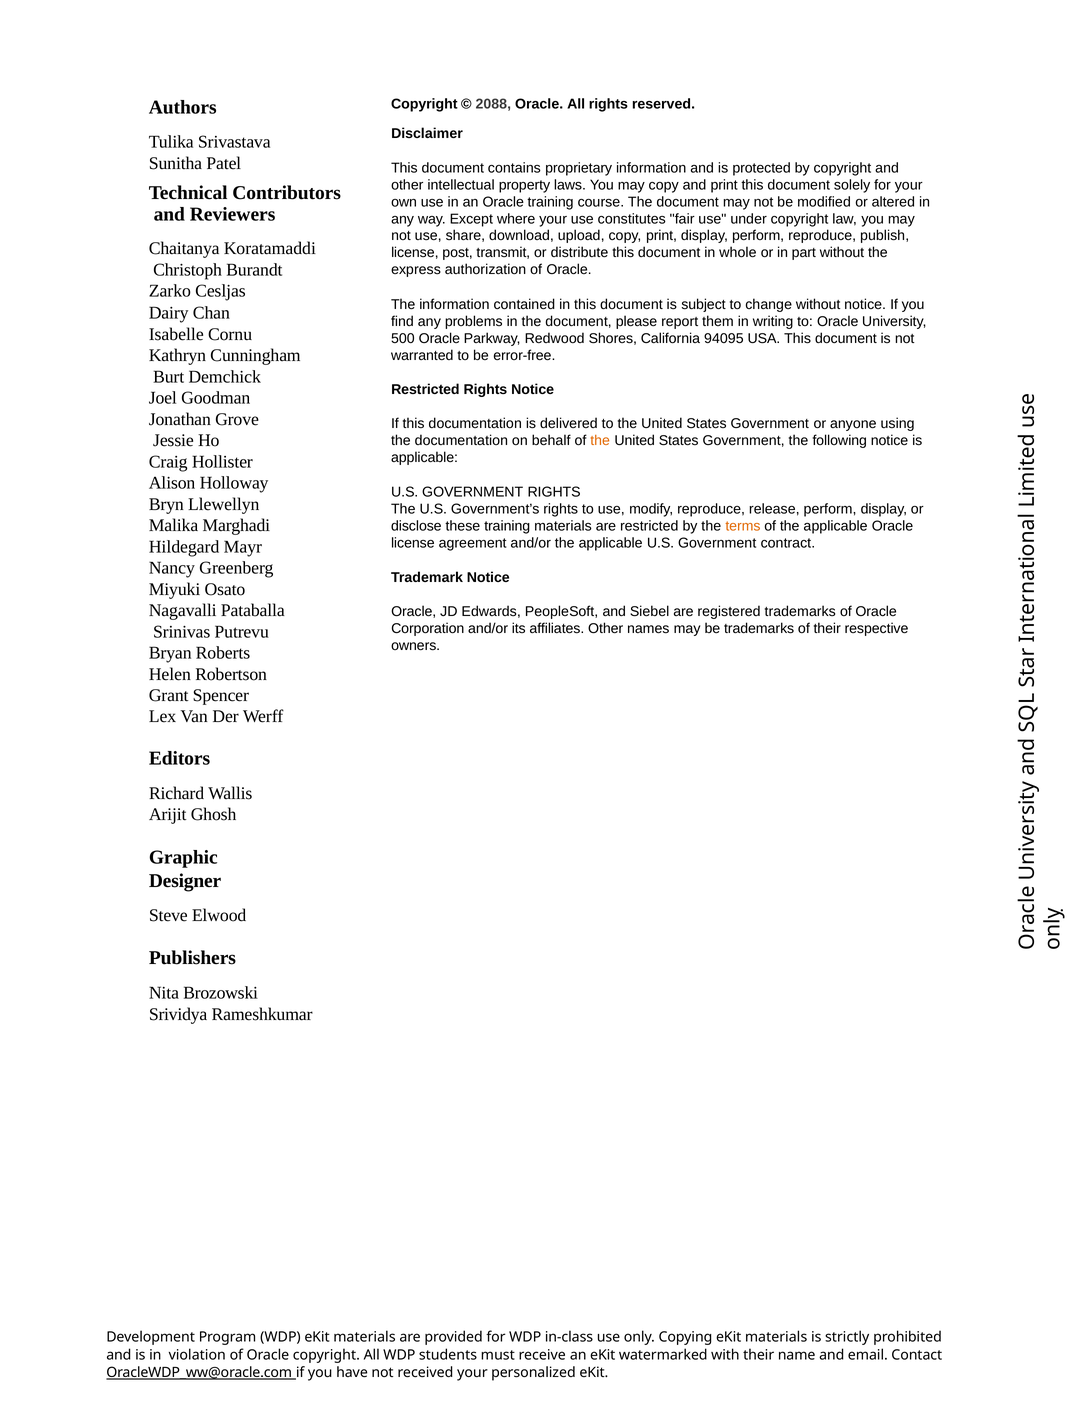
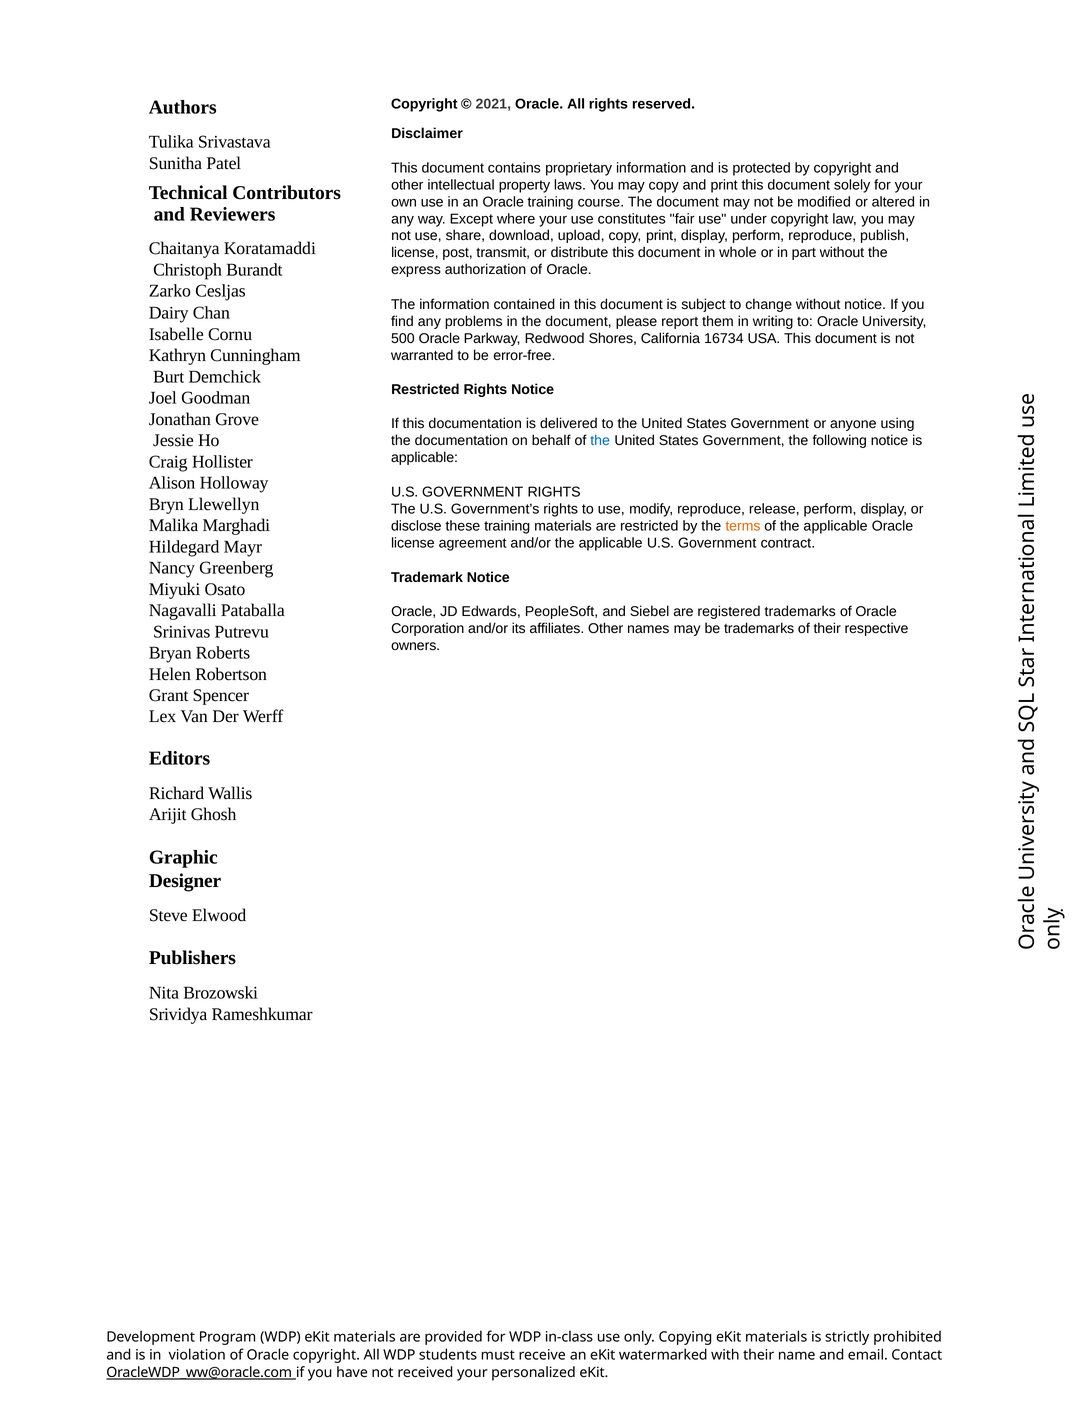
2088: 2088 -> 2021
94095: 94095 -> 16734
the at (600, 441) colour: orange -> blue
